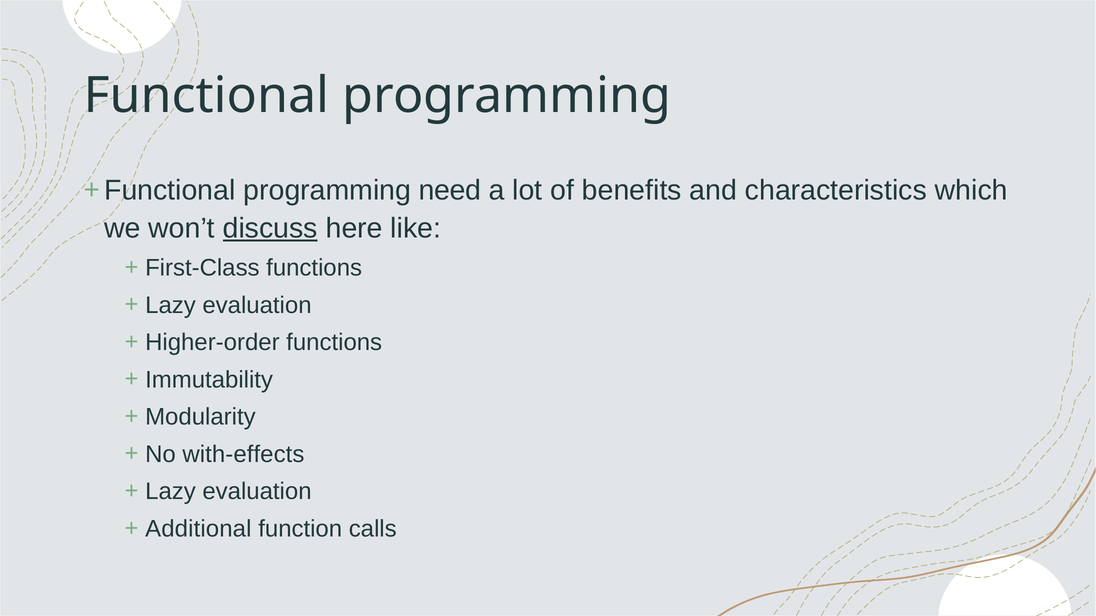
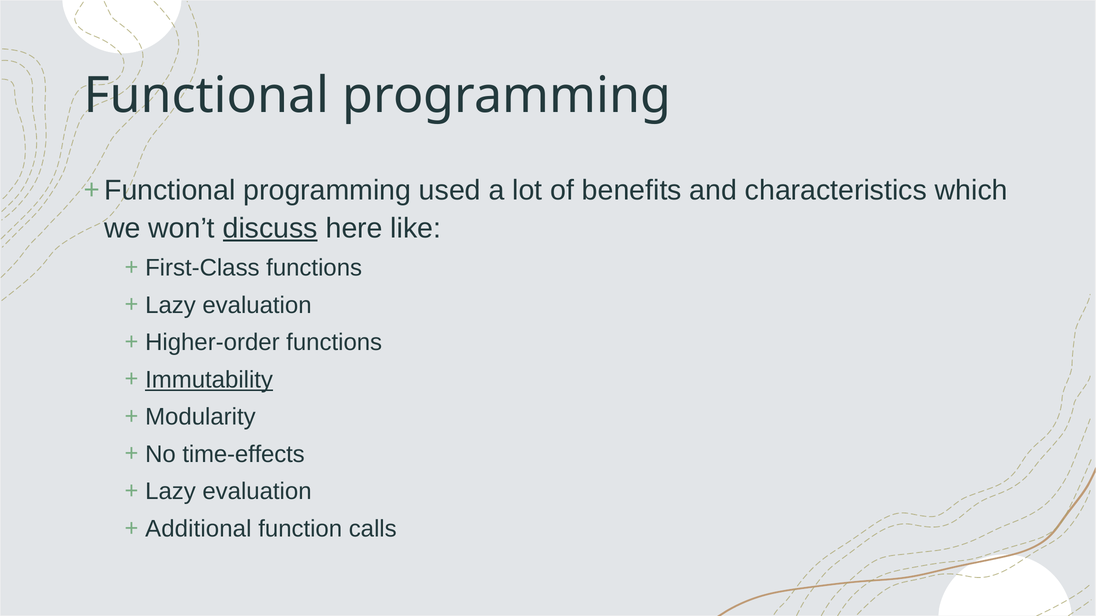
need: need -> used
Immutability underline: none -> present
with-effects: with-effects -> time-effects
